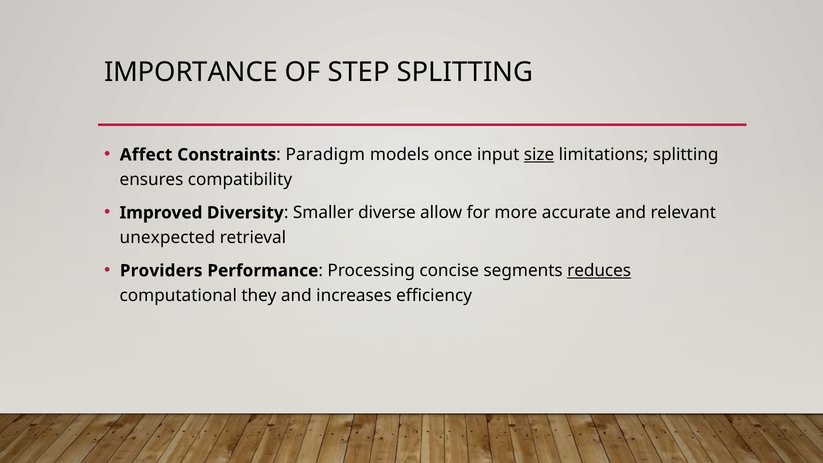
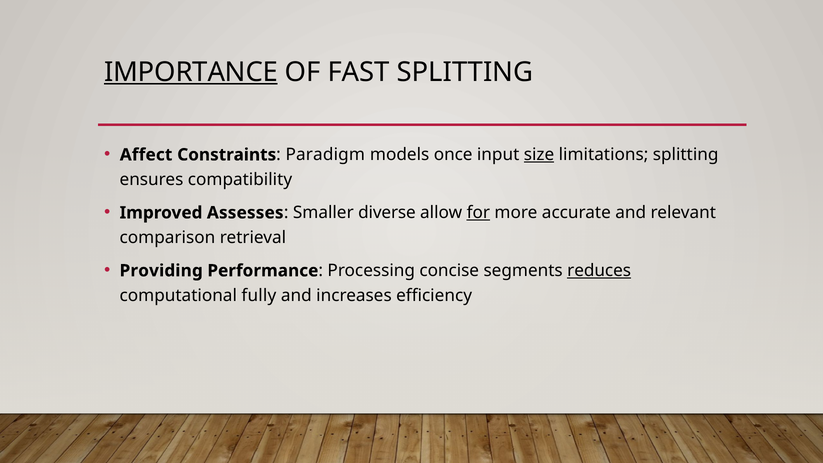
IMPORTANCE underline: none -> present
STEP: STEP -> FAST
Diversity: Diversity -> Assesses
for underline: none -> present
unexpected: unexpected -> comparison
Providers: Providers -> Providing
they: they -> fully
